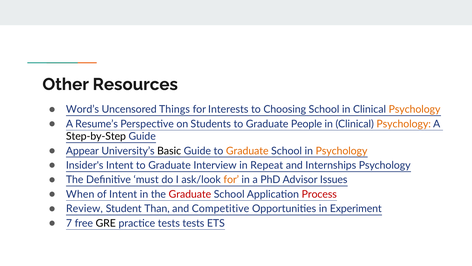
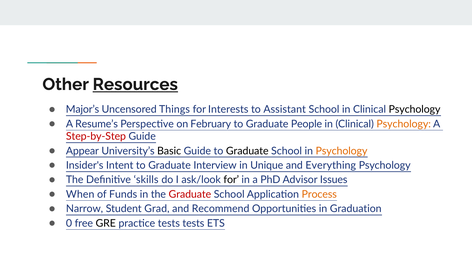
Resources underline: none -> present
Word’s: Word’s -> Major’s
Choosing: Choosing -> Assistant
Psychology at (415, 109) colour: orange -> black
Students: Students -> February
Step-by-Step colour: black -> red
Graduate at (247, 151) colour: orange -> black
Repeat: Repeat -> Unique
Internships: Internships -> Everything
must: must -> skills
for at (231, 180) colour: orange -> black
of Intent: Intent -> Funds
Process colour: red -> orange
Review: Review -> Narrow
Than: Than -> Grad
Competitive: Competitive -> Recommend
Experiment: Experiment -> Graduation
7: 7 -> 0
